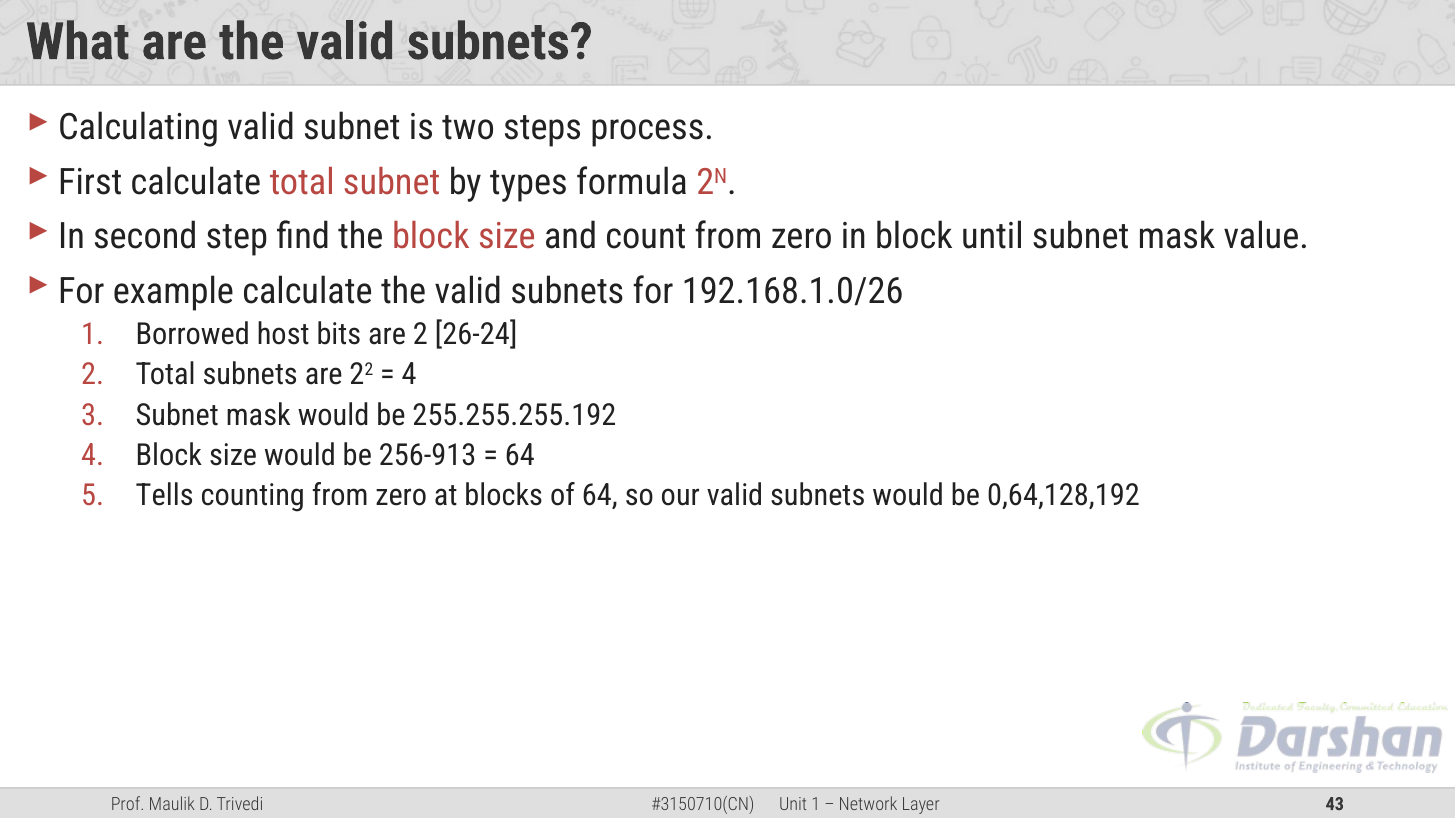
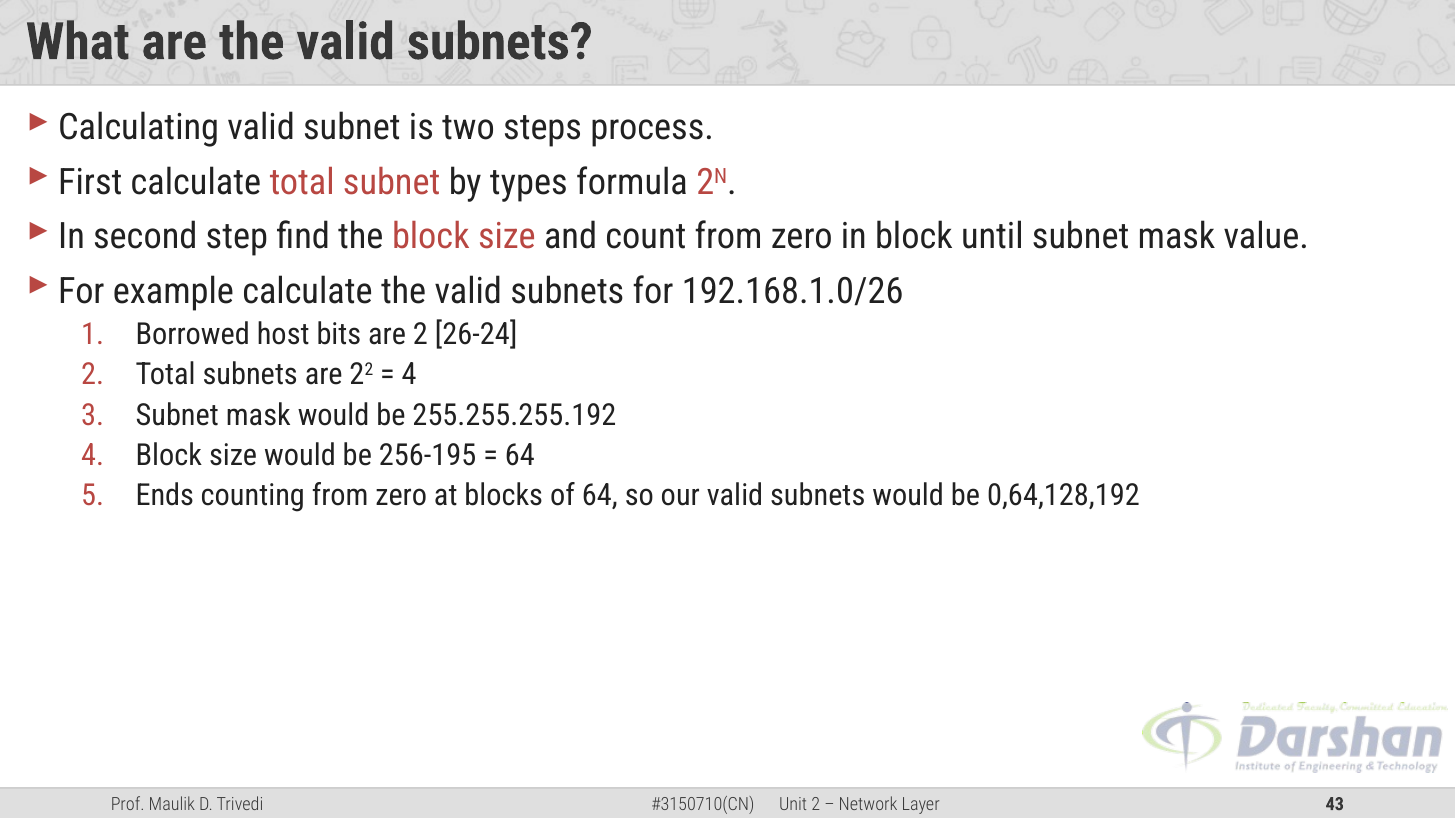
256-913: 256-913 -> 256-195
Tells: Tells -> Ends
1 at (816, 805): 1 -> 2
